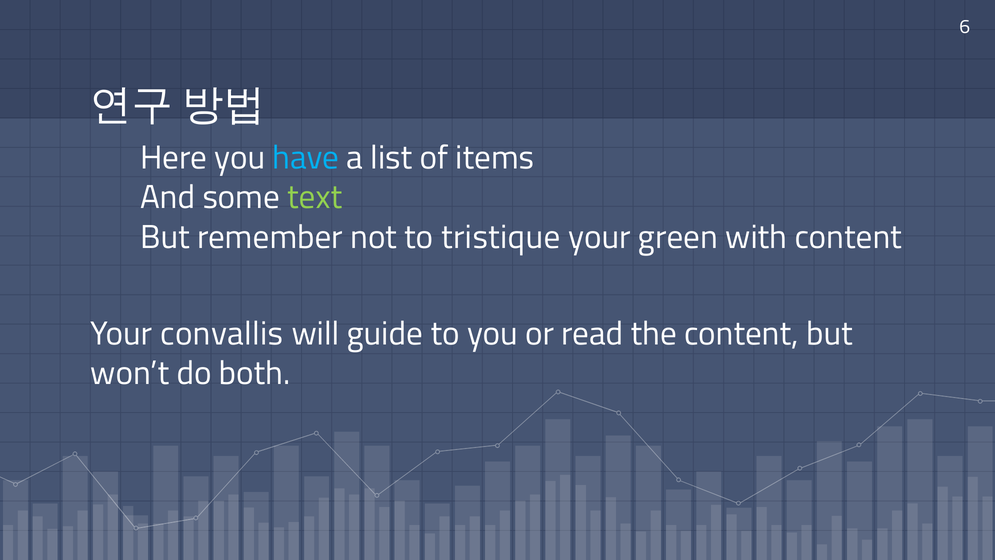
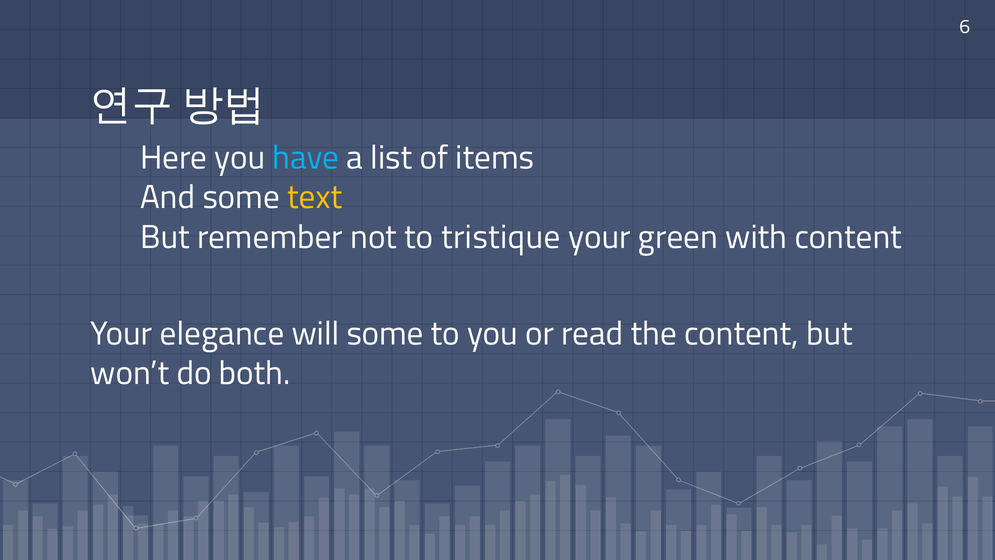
text colour: light green -> yellow
convallis: convallis -> elegance
will guide: guide -> some
